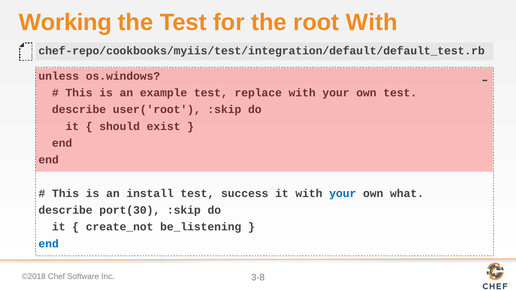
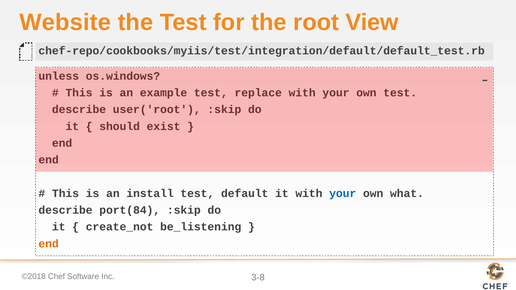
Working: Working -> Website
root With: With -> View
success: success -> default
port(30: port(30 -> port(84
end at (49, 244) colour: blue -> orange
